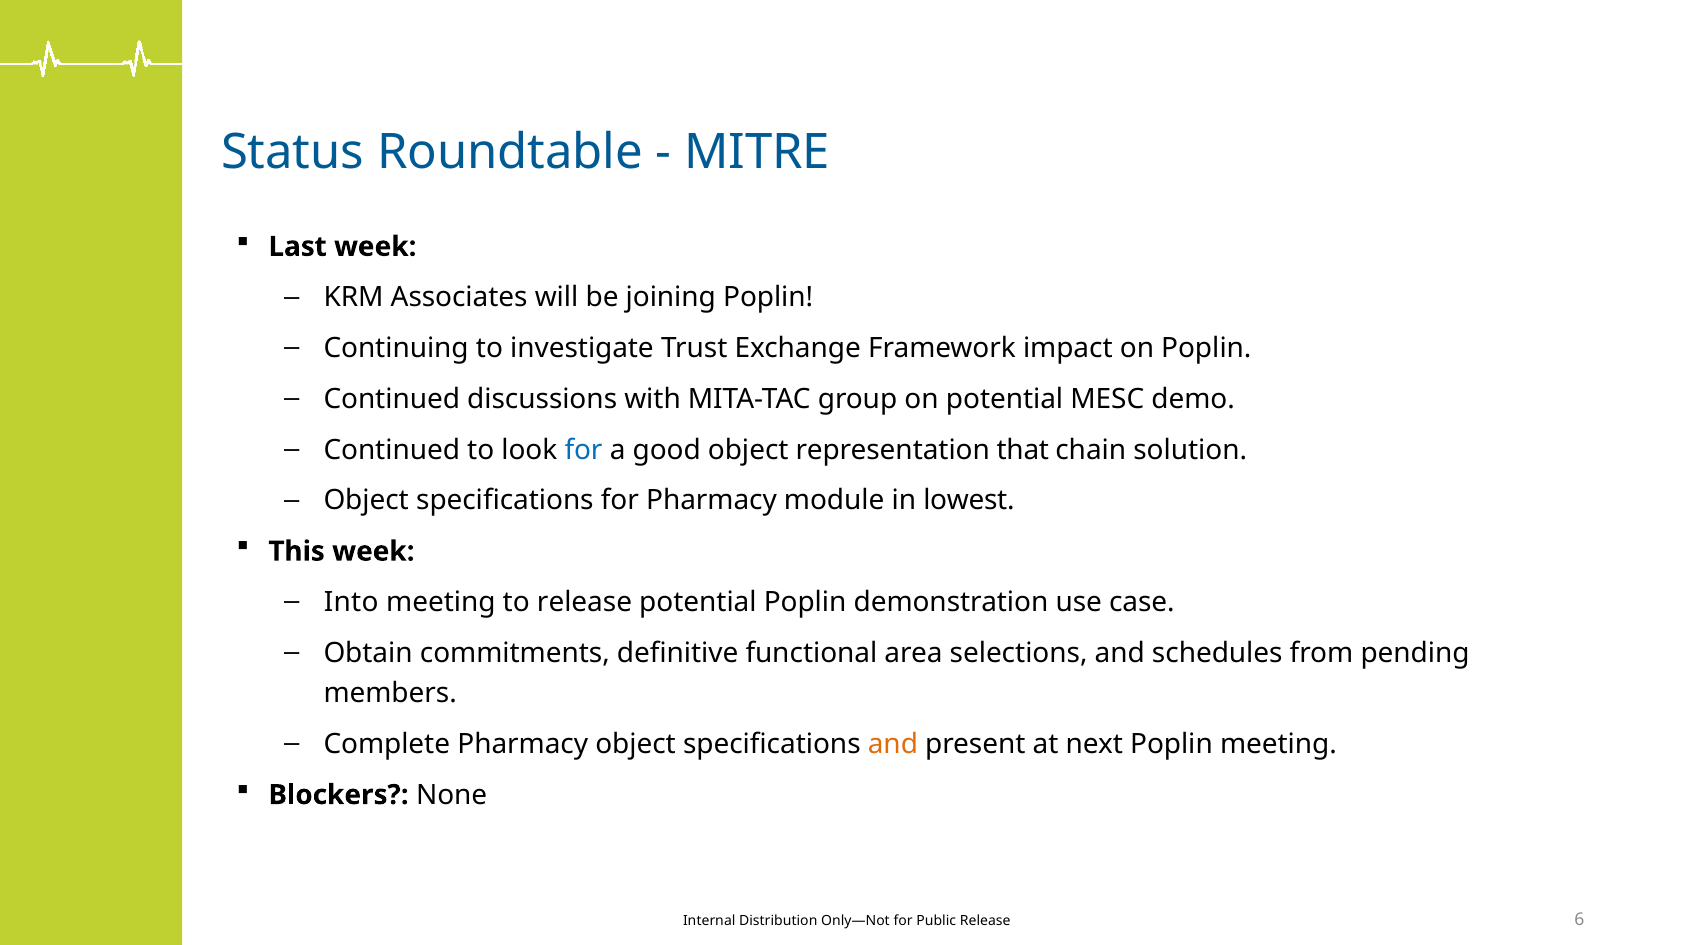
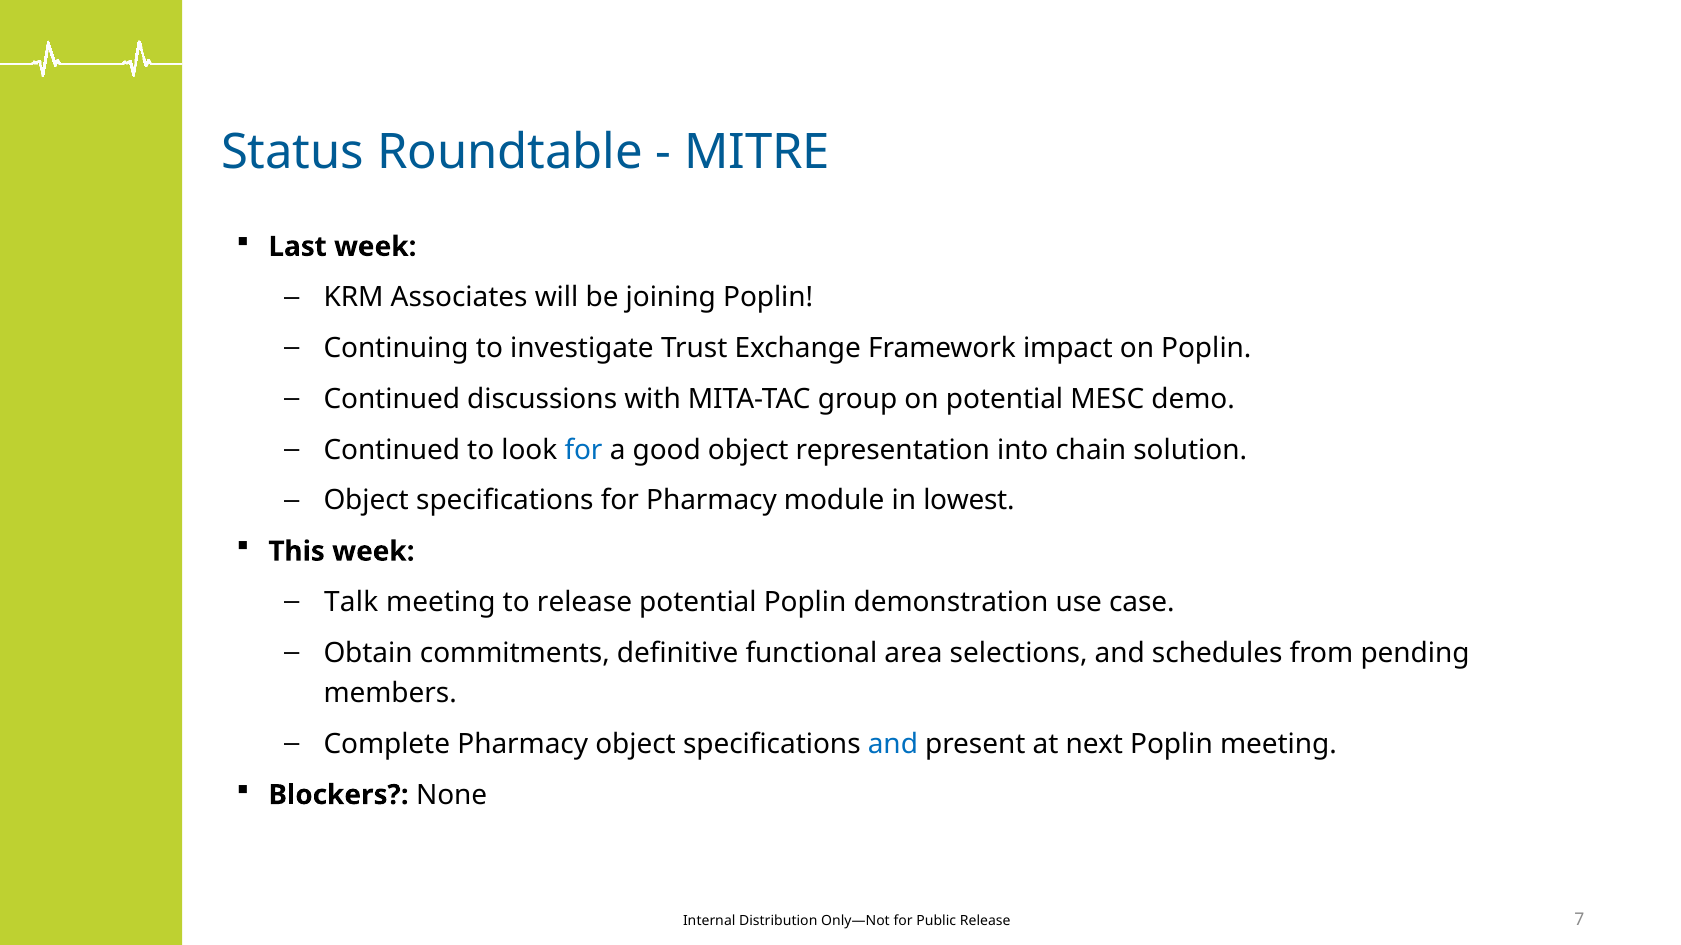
that: that -> into
Into: Into -> Talk
and at (893, 745) colour: orange -> blue
6: 6 -> 7
